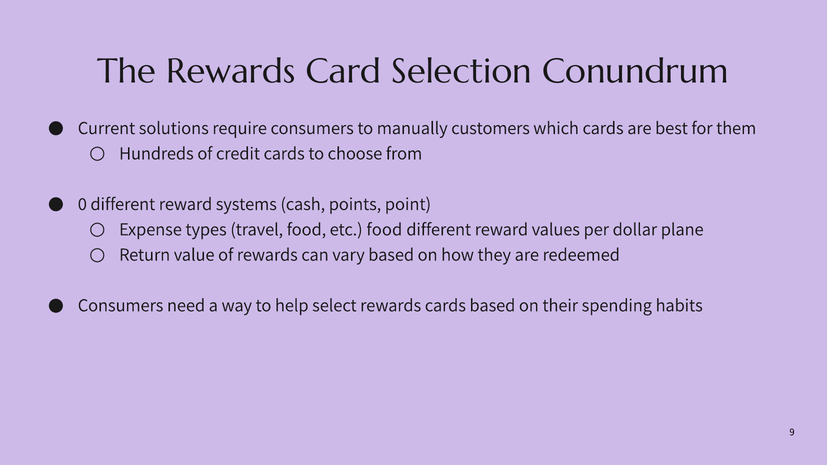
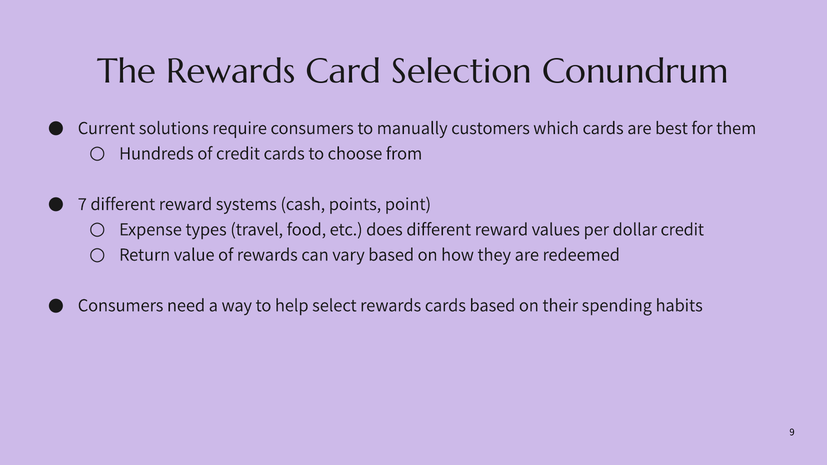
0: 0 -> 7
etc food: food -> does
dollar plane: plane -> credit
